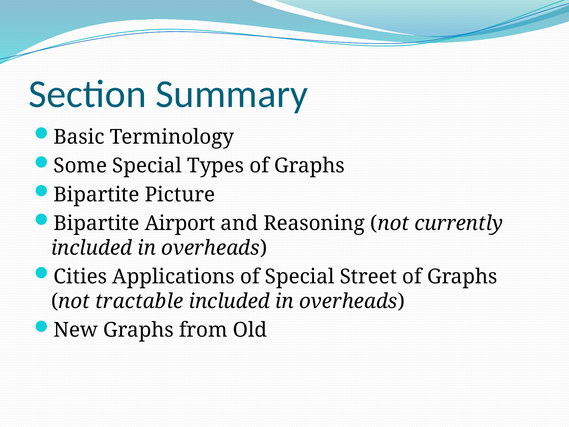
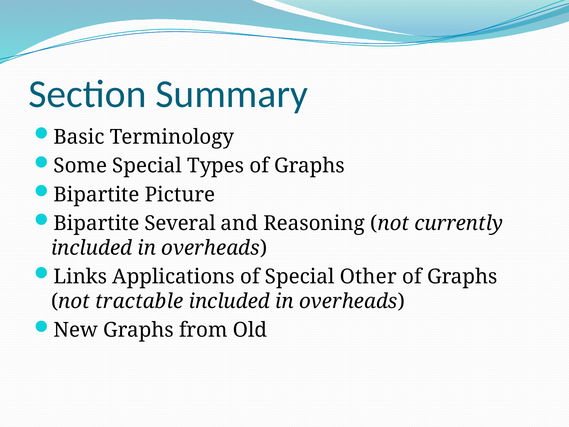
Airport: Airport -> Several
Cities: Cities -> Links
Street: Street -> Other
